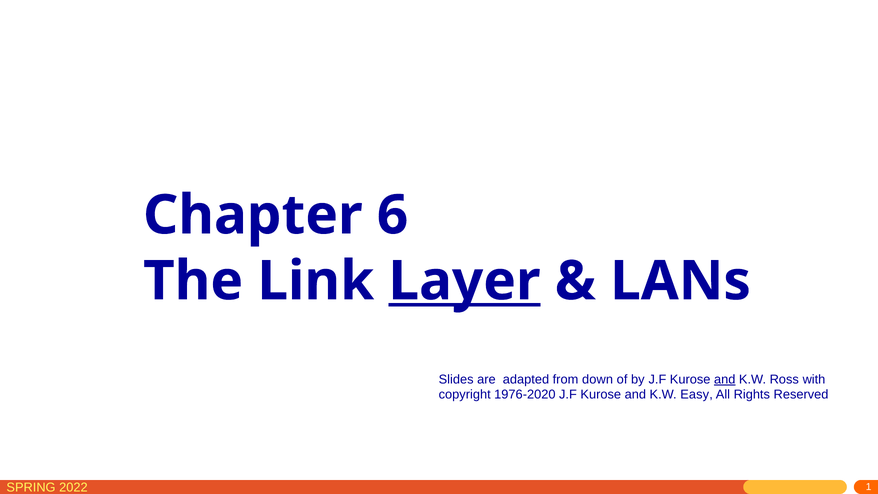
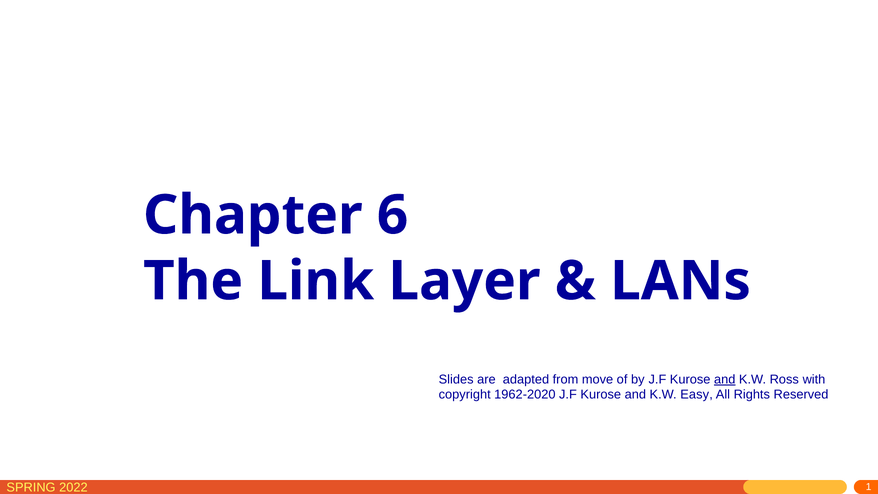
Layer underline: present -> none
down: down -> move
1976-2020: 1976-2020 -> 1962-2020
